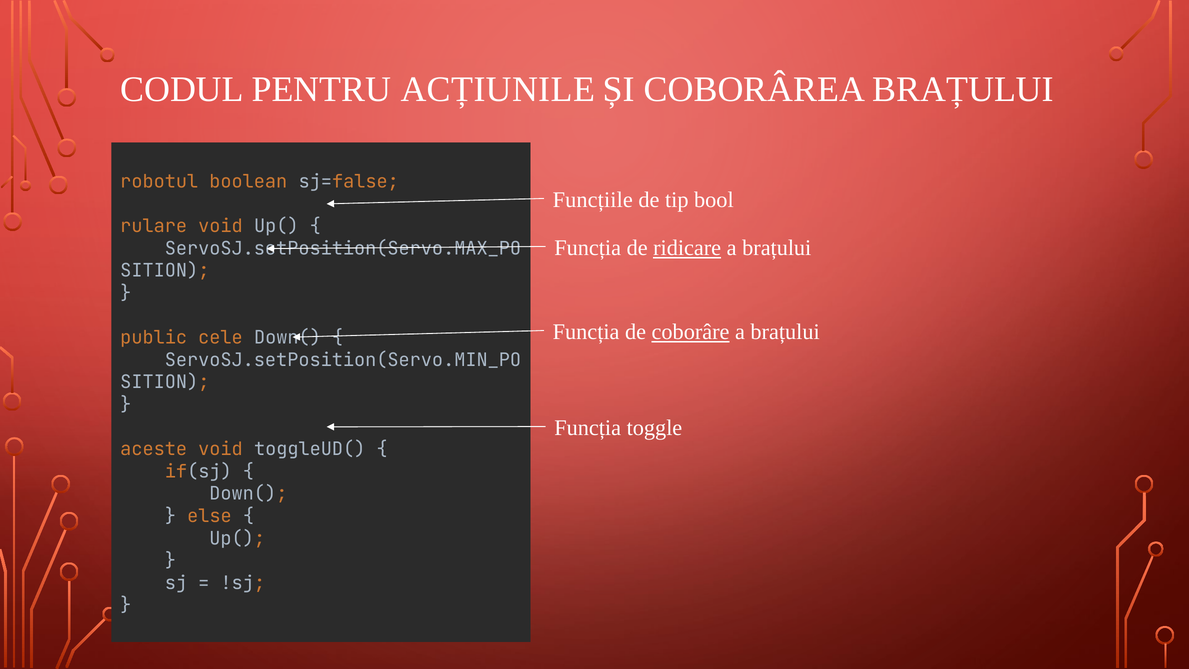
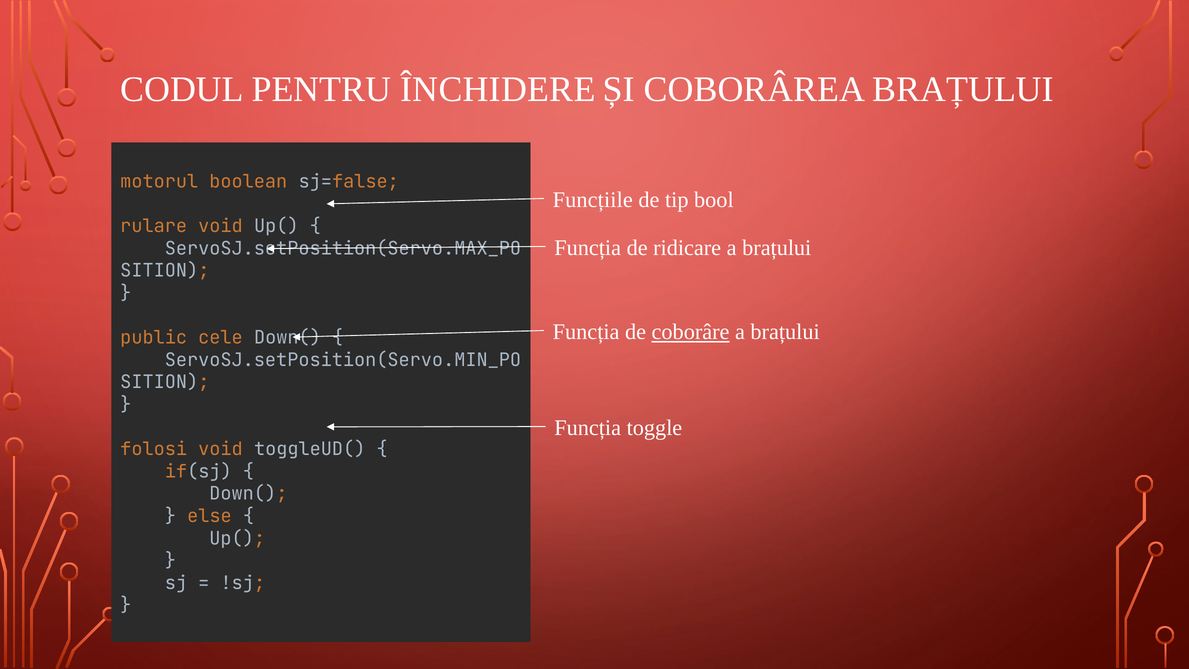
ACȚIUNILE: ACȚIUNILE -> ÎNCHIDERE
robotul: robotul -> motorul
ridicare underline: present -> none
aceste: aceste -> folosi
